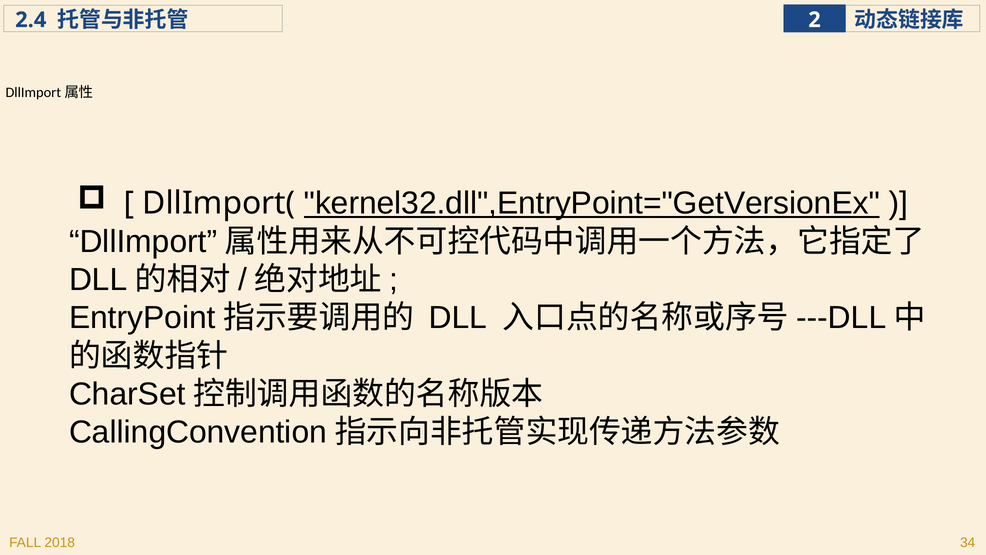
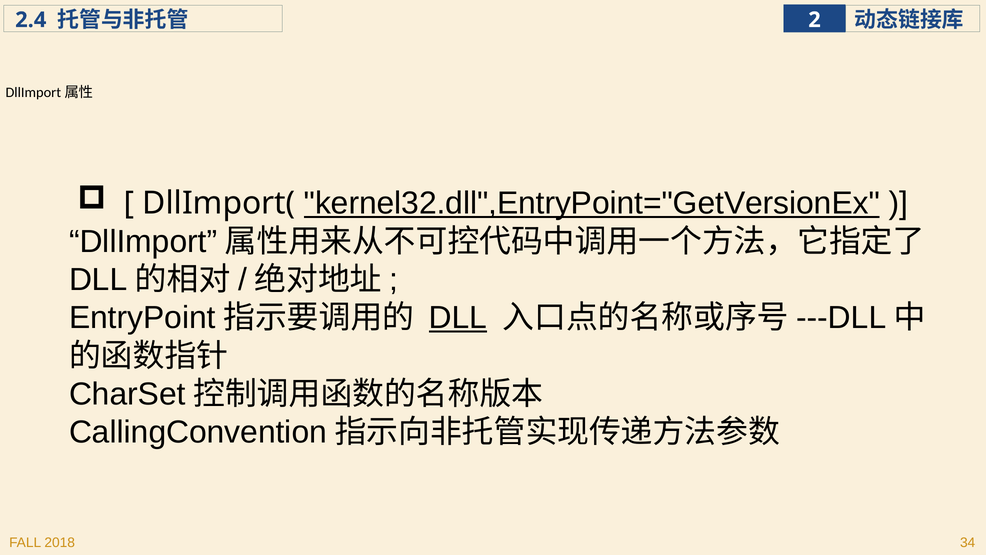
DLL at (458, 318) underline: none -> present
